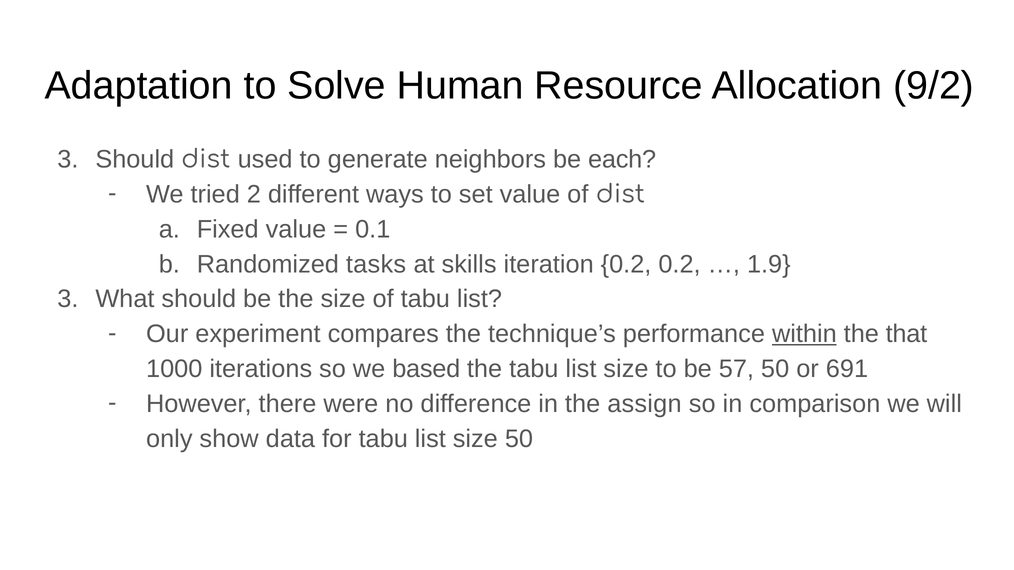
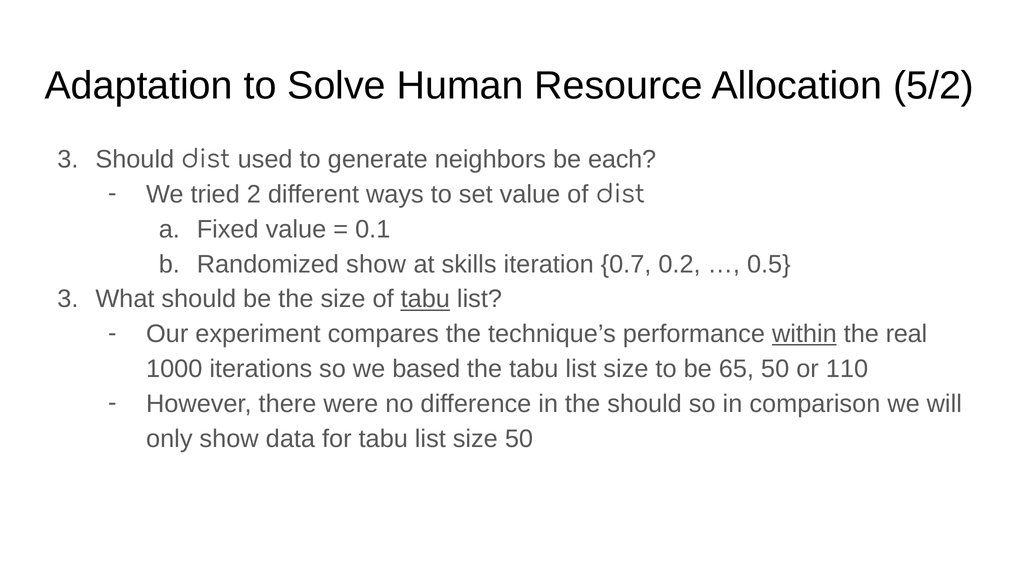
9/2: 9/2 -> 5/2
Randomized tasks: tasks -> show
iteration 0.2: 0.2 -> 0.7
1.9: 1.9 -> 0.5
tabu at (425, 299) underline: none -> present
that: that -> real
57: 57 -> 65
691: 691 -> 110
the assign: assign -> should
